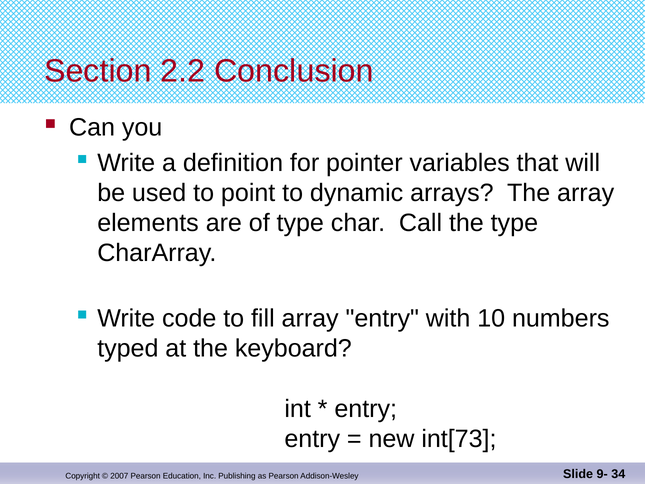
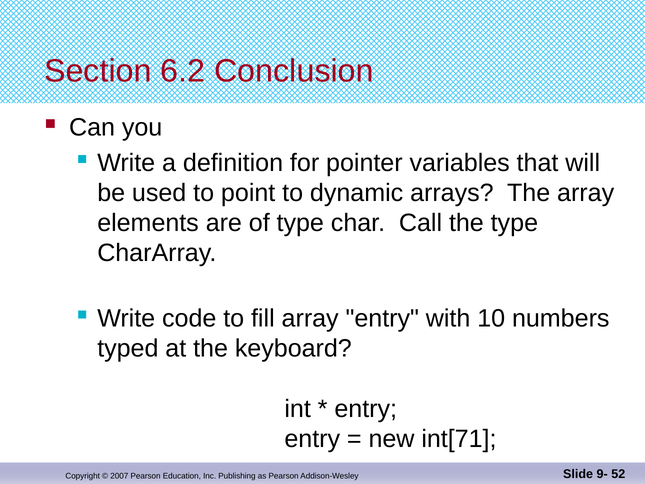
2.2: 2.2 -> 6.2
int[73: int[73 -> int[71
34: 34 -> 52
